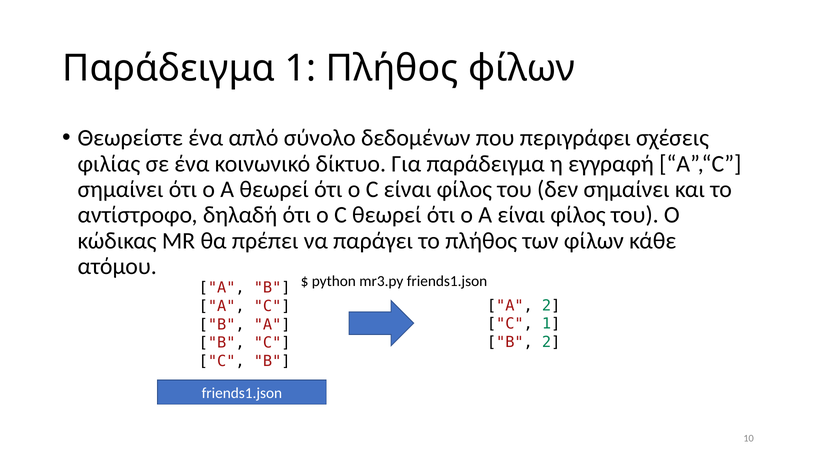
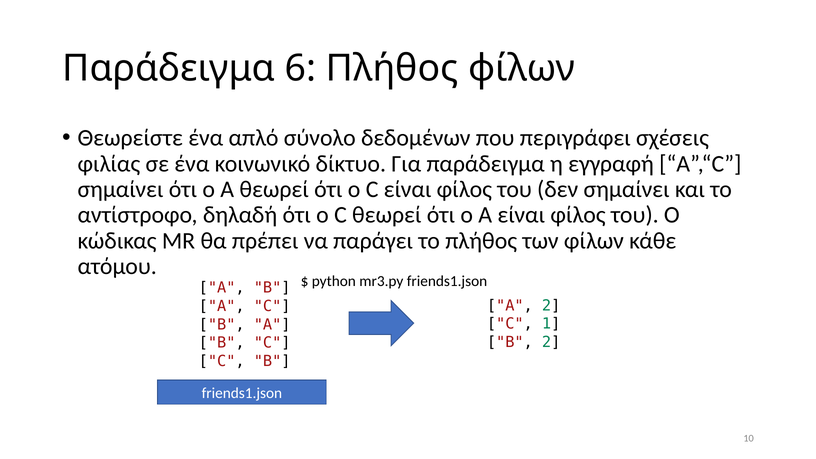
Παράδειγμα 1: 1 -> 6
